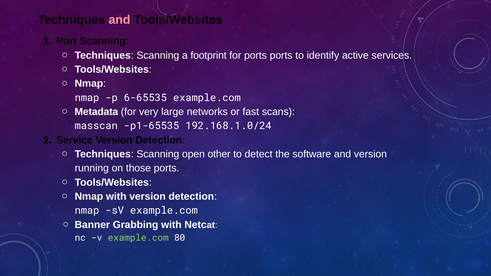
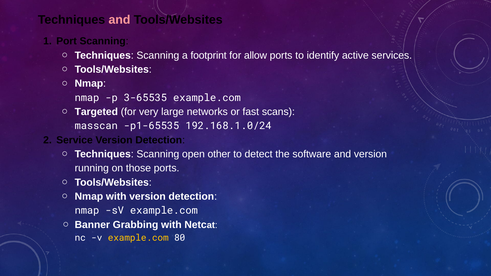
for ports: ports -> allow
6-65535: 6-65535 -> 3-65535
Metadata: Metadata -> Targeted
example.com at (138, 238) colour: light green -> yellow
